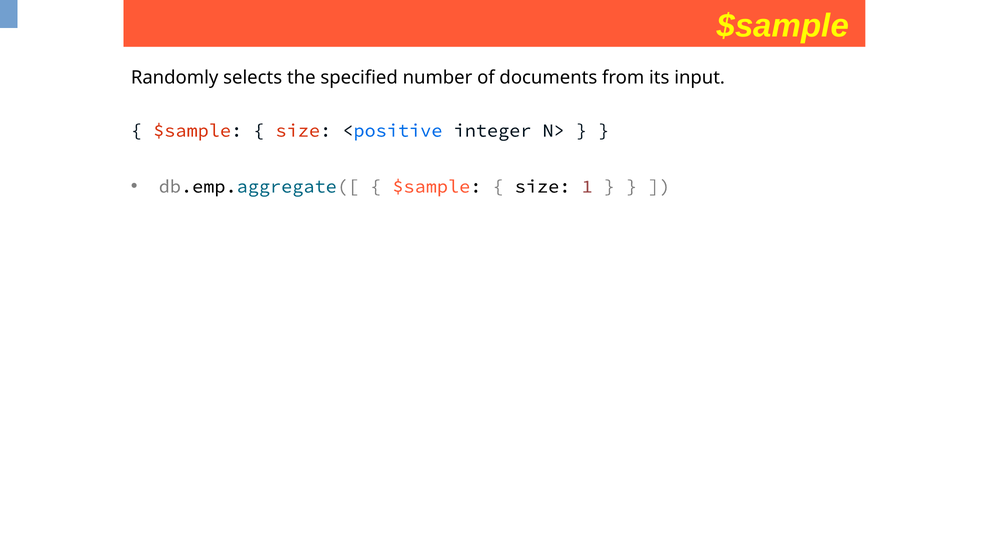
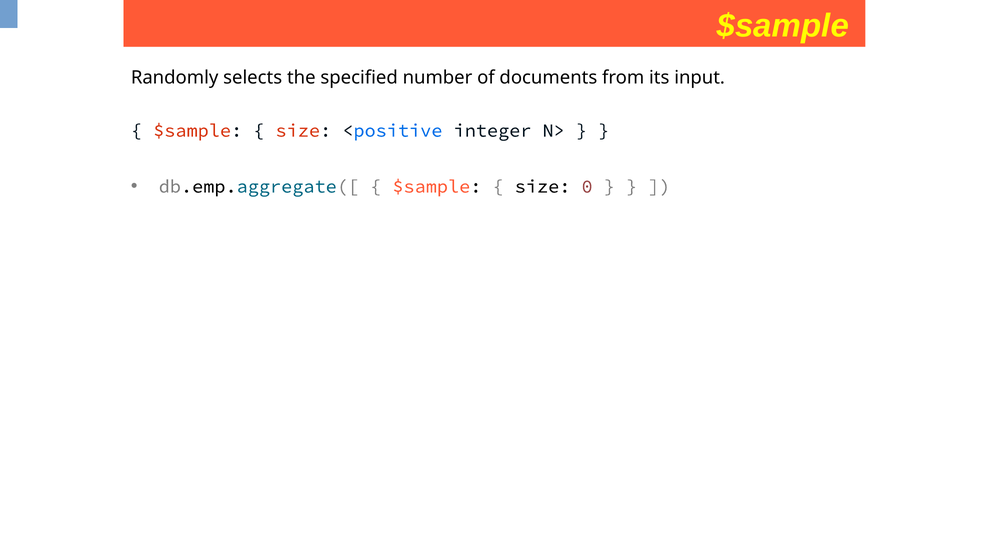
1: 1 -> 0
